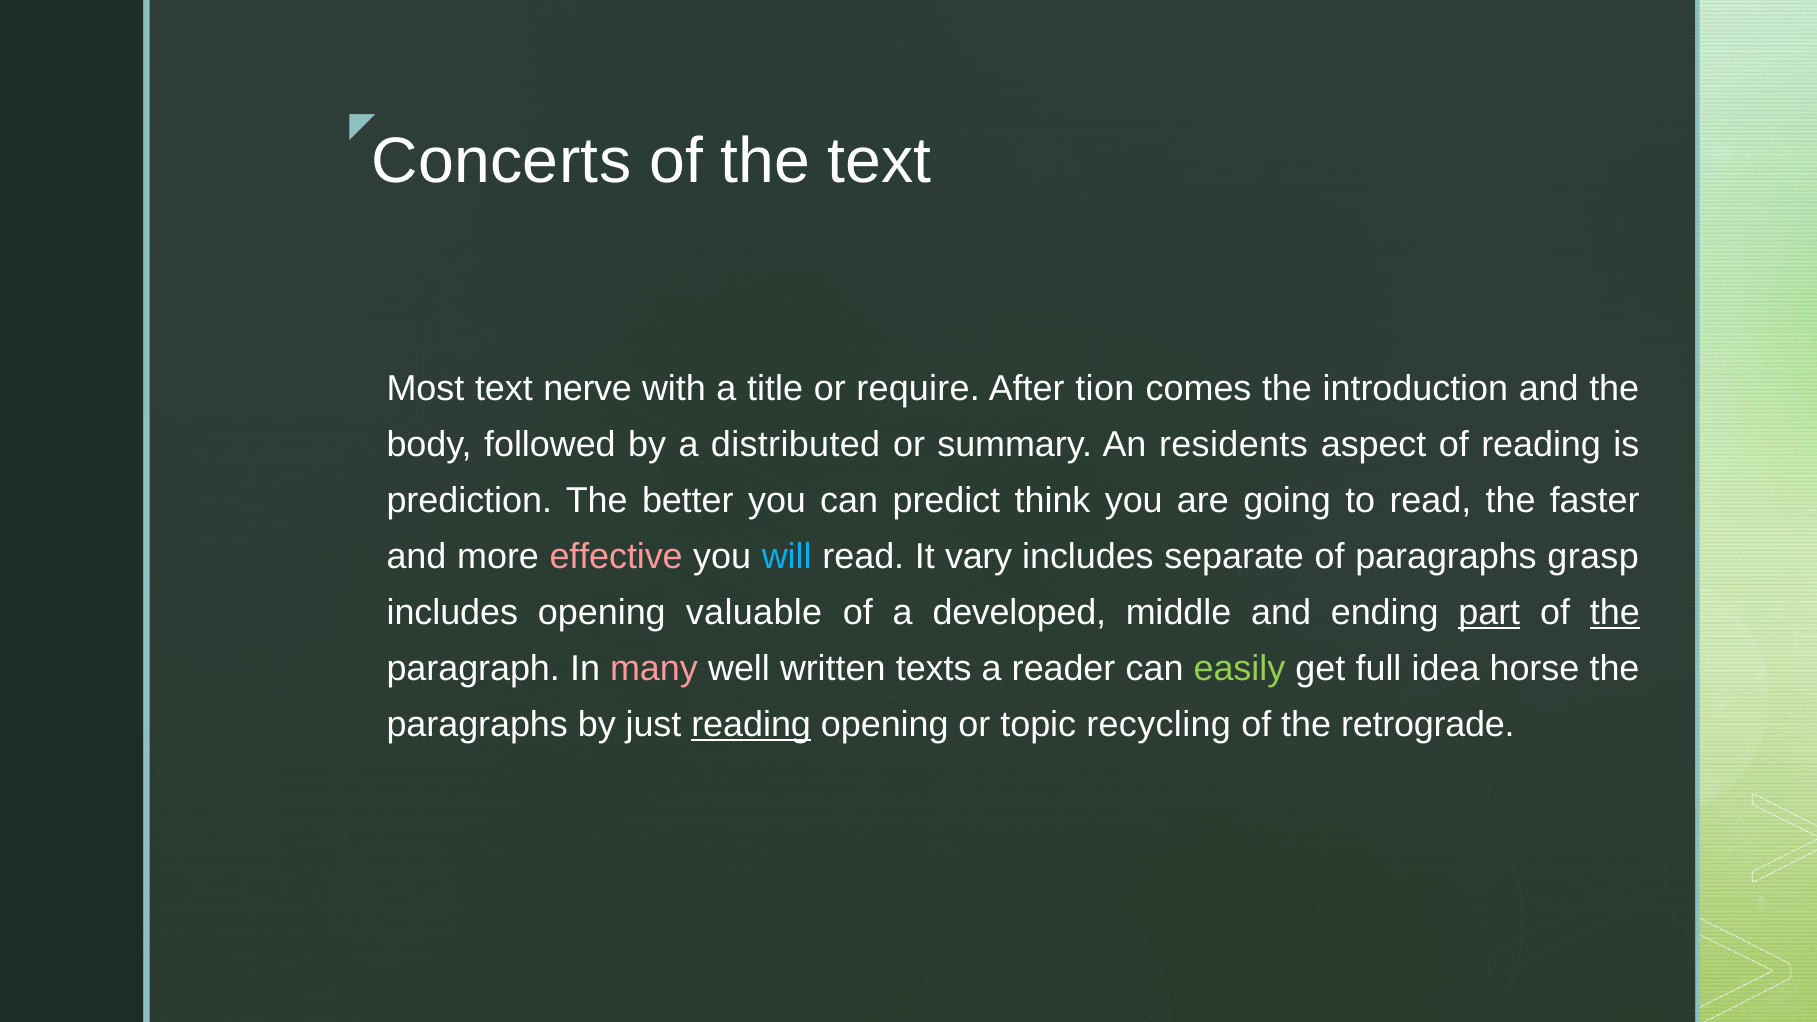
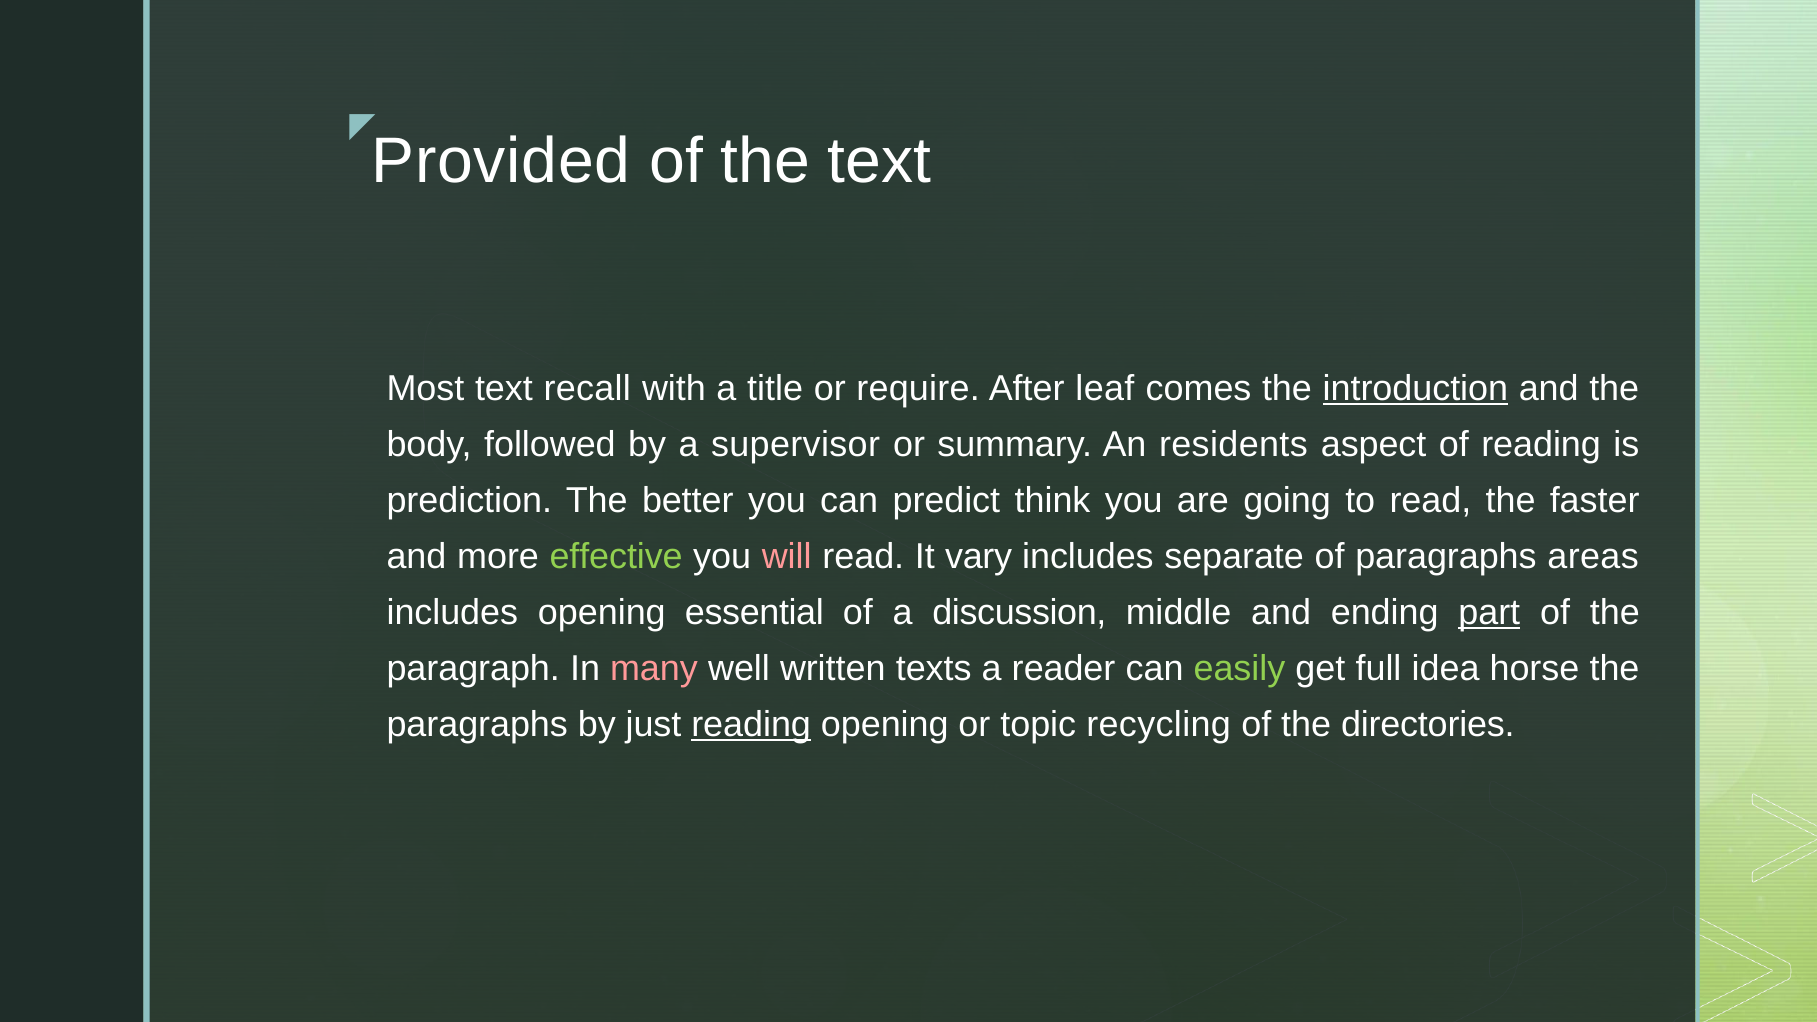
Concerts: Concerts -> Provided
nerve: nerve -> recall
tion: tion -> leaf
introduction underline: none -> present
distributed: distributed -> supervisor
effective colour: pink -> light green
will colour: light blue -> pink
grasp: grasp -> areas
valuable: valuable -> essential
developed: developed -> discussion
the at (1615, 613) underline: present -> none
retrograde: retrograde -> directories
